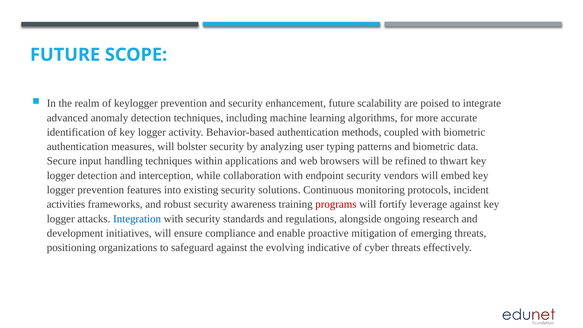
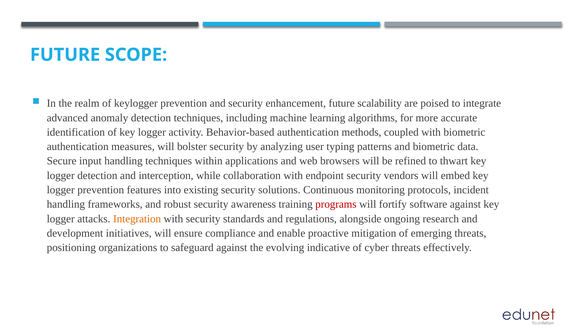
activities at (66, 204): activities -> handling
leverage: leverage -> software
Integration colour: blue -> orange
